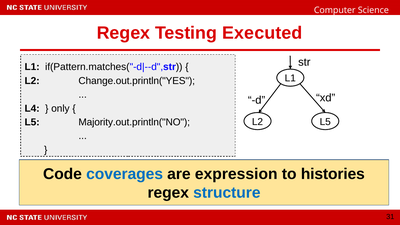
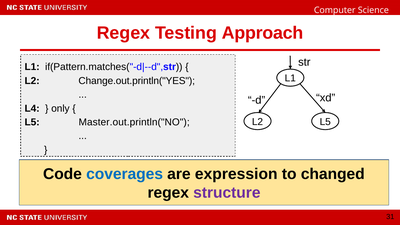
Executed: Executed -> Approach
Majority.out.println("NO: Majority.out.println("NO -> Master.out.println("NO
histories: histories -> changed
structure colour: blue -> purple
